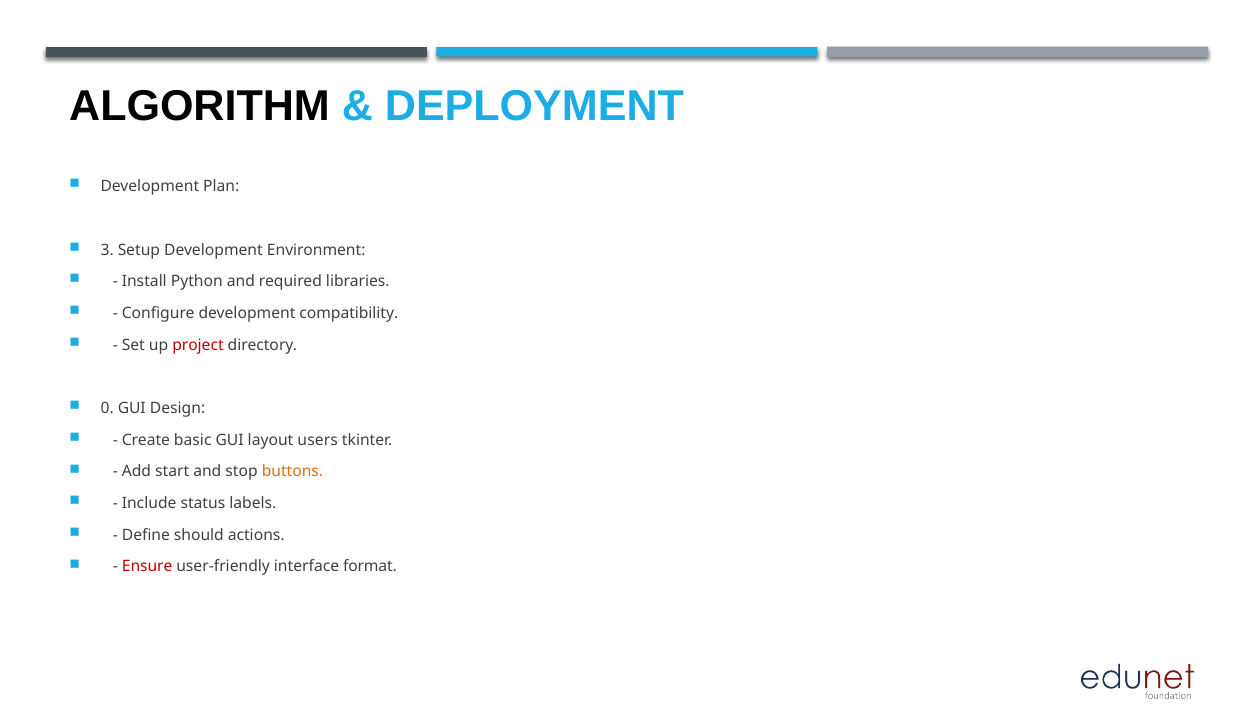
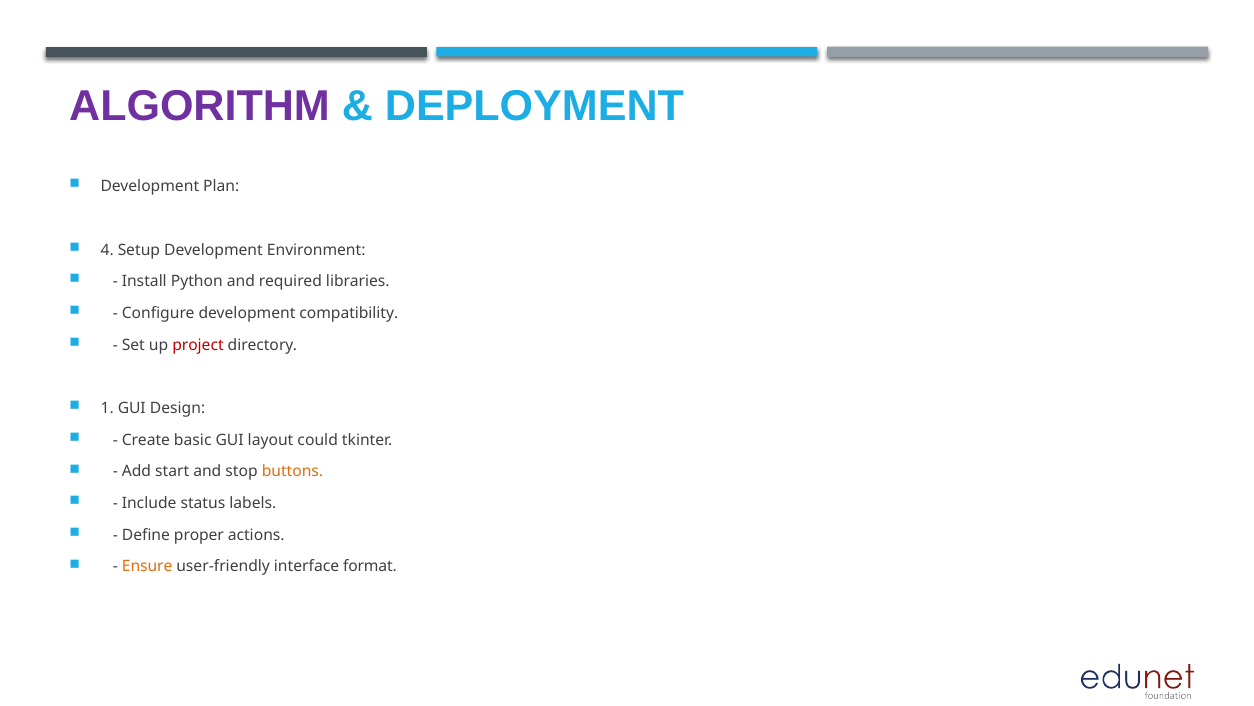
ALGORITHM colour: black -> purple
3: 3 -> 4
0: 0 -> 1
users: users -> could
should: should -> proper
Ensure colour: red -> orange
